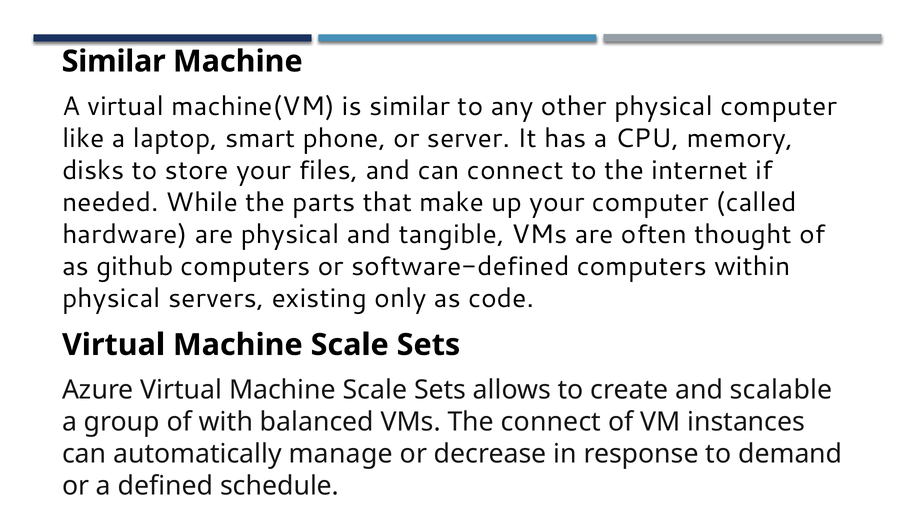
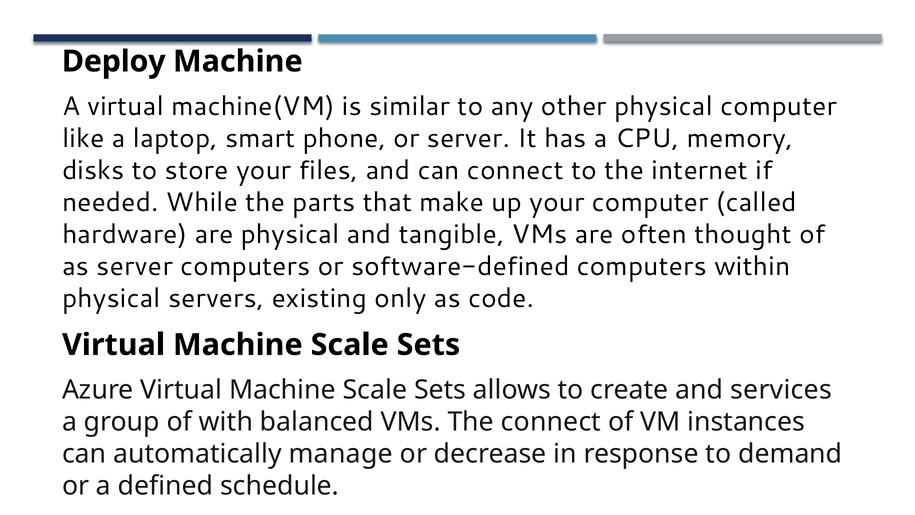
Similar at (114, 61): Similar -> Deploy
as github: github -> server
scalable: scalable -> services
